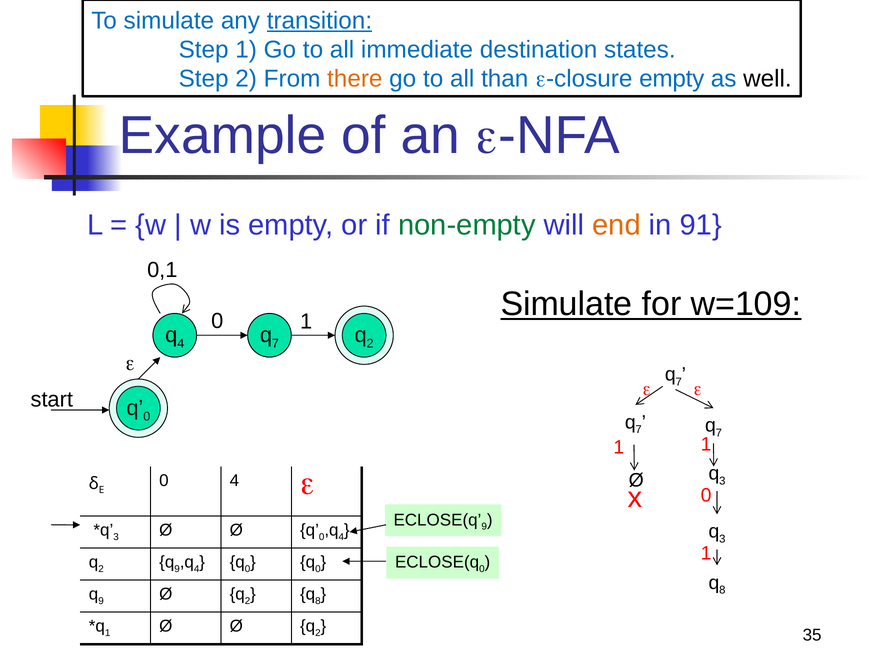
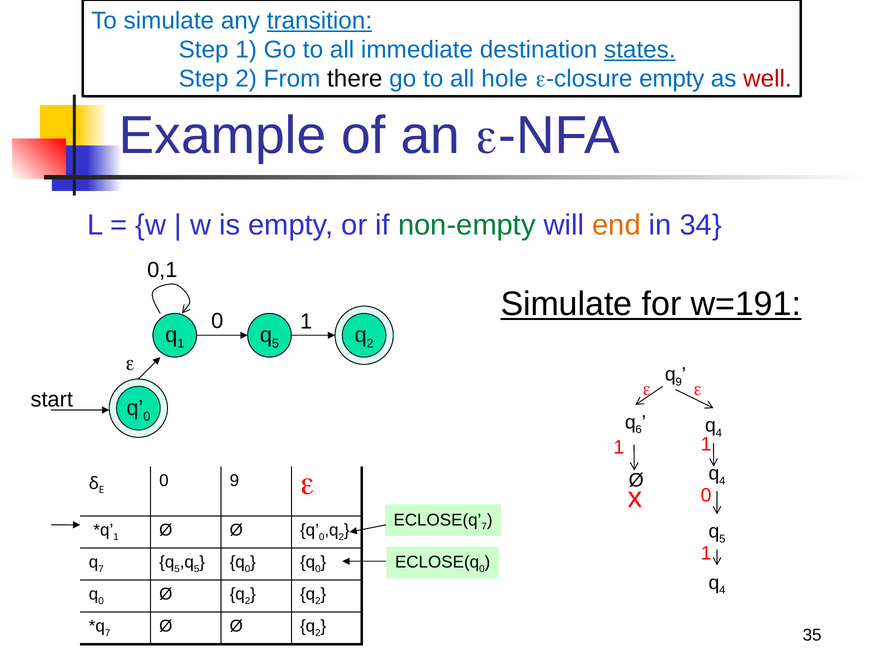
states underline: none -> present
there colour: orange -> black
than: than -> hole
well colour: black -> red
91: 91 -> 34
w=109: w=109 -> w=191
4 at (181, 343): 4 -> 1
7 at (276, 343): 7 -> 5
7 at (679, 382): 7 -> 9
7 at (639, 429): 7 -> 6
7 at (719, 433): 7 -> 4
3 at (722, 480): 3 -> 4
0 4: 4 -> 9
9 at (484, 526): 9 -> 7
3 at (116, 537): 3 -> 1
4 at (341, 537): 4 -> 2
3 at (722, 539): 3 -> 5
2 at (101, 569): 2 -> 7
9 at (177, 569): 9 -> 5
4 at (197, 569): 4 -> 5
8 at (722, 590): 8 -> 4
9 at (101, 600): 9 -> 0
8 at (318, 600): 8 -> 2
1 at (108, 632): 1 -> 7
